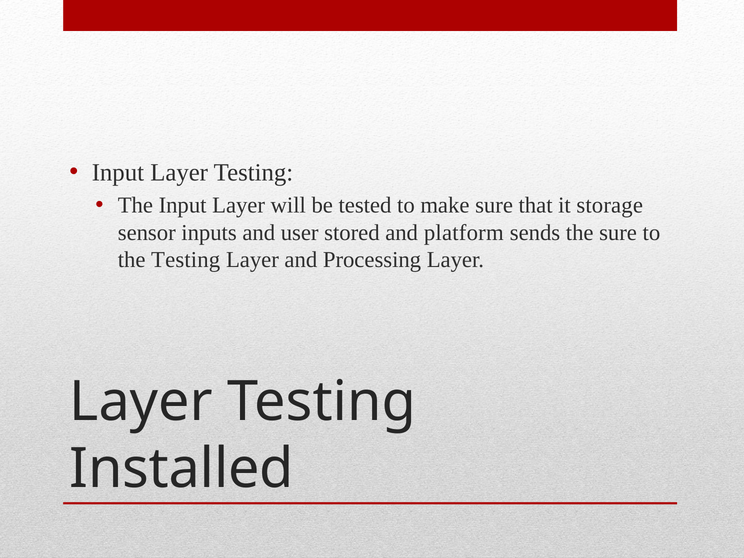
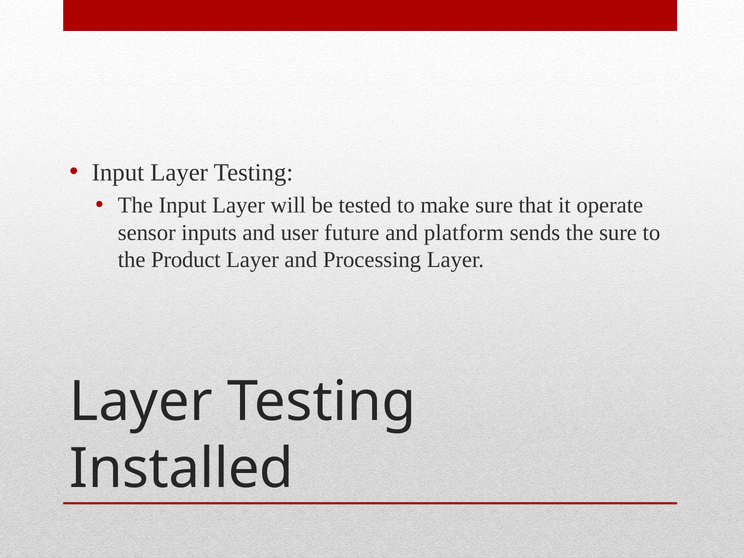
storage: storage -> operate
stored: stored -> future
the Testing: Testing -> Product
